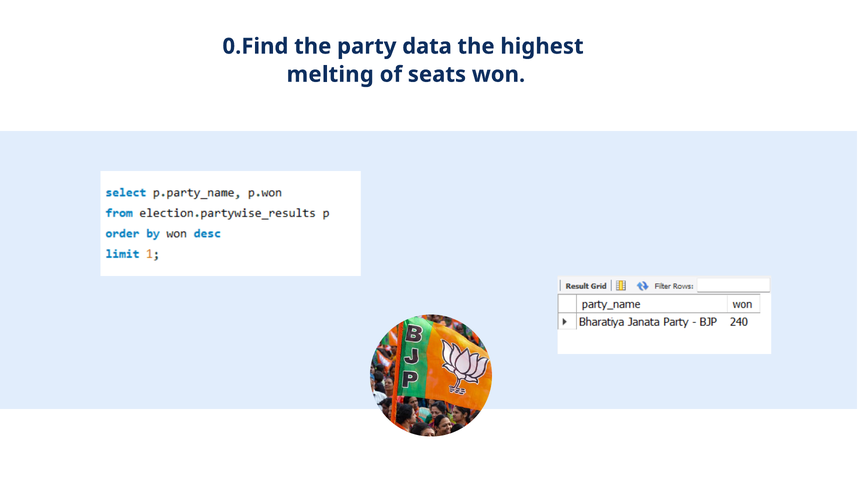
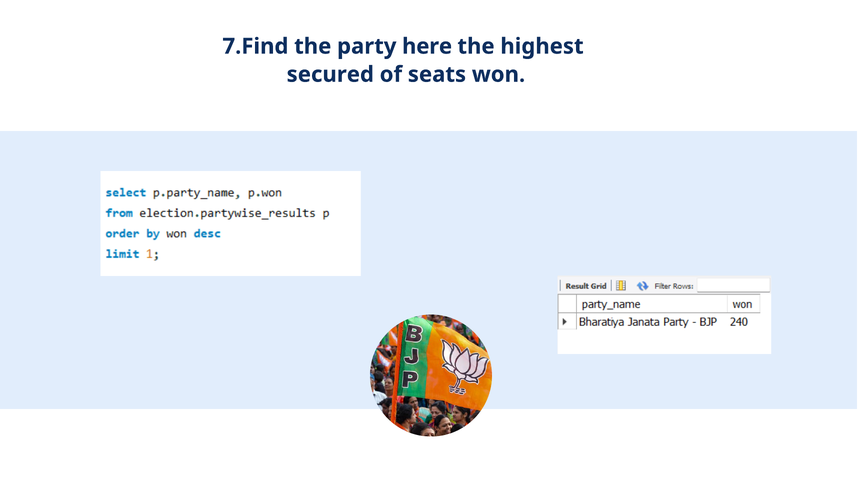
0.Find: 0.Find -> 7.Find
party data: data -> here
melting at (330, 74): melting -> secured
